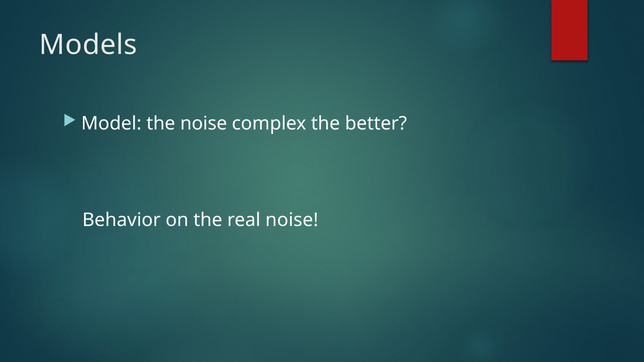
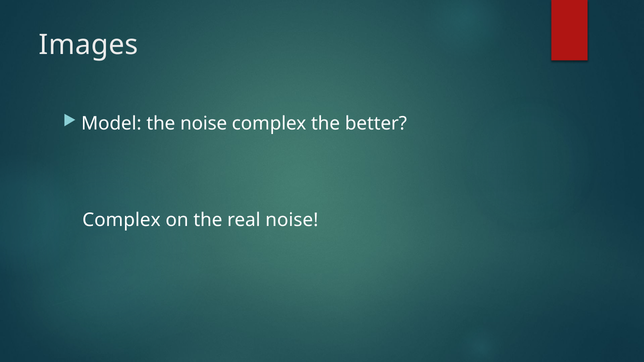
Models: Models -> Images
Behavior at (122, 220): Behavior -> Complex
